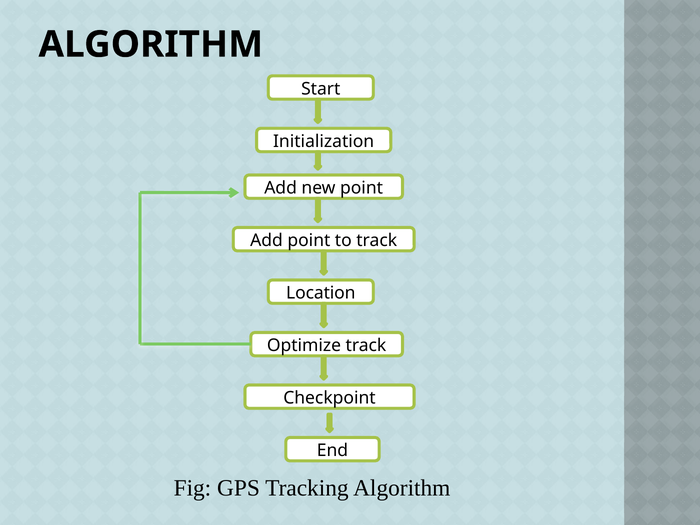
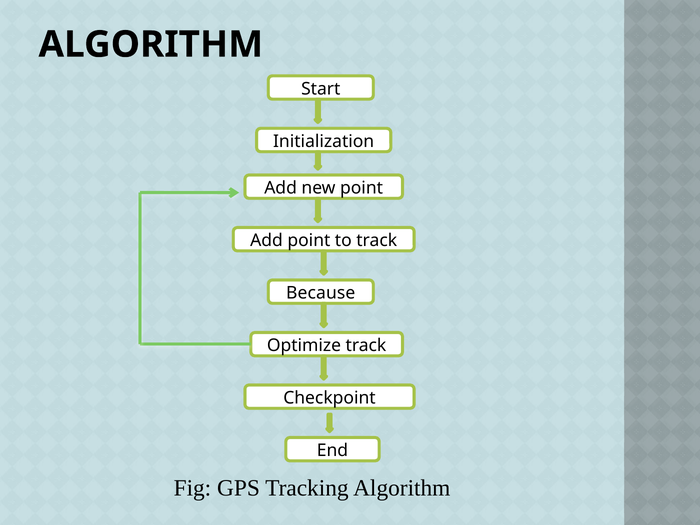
Location: Location -> Because
